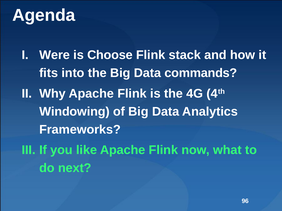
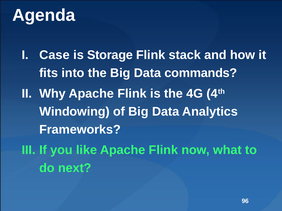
Were: Were -> Case
Choose: Choose -> Storage
